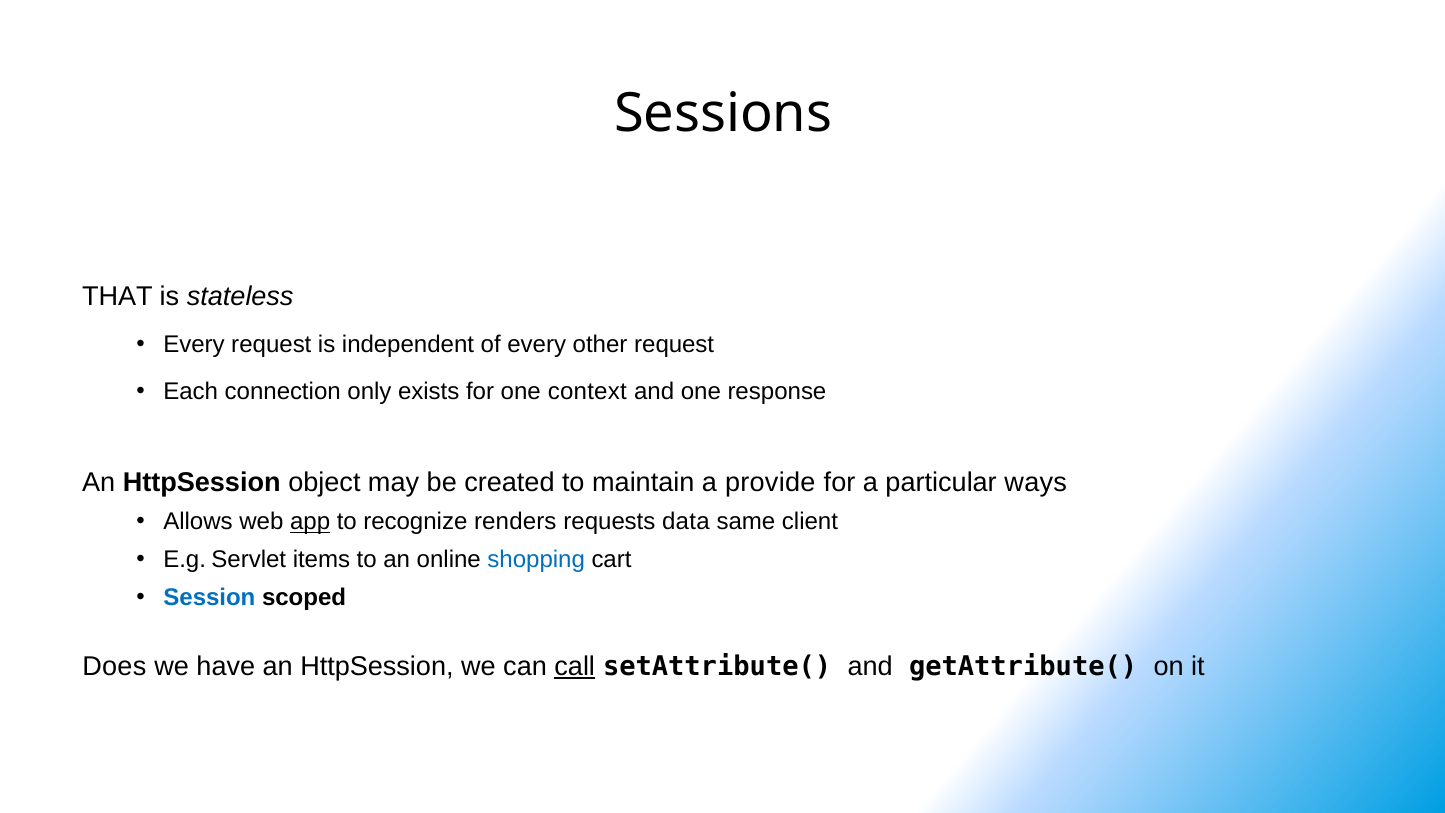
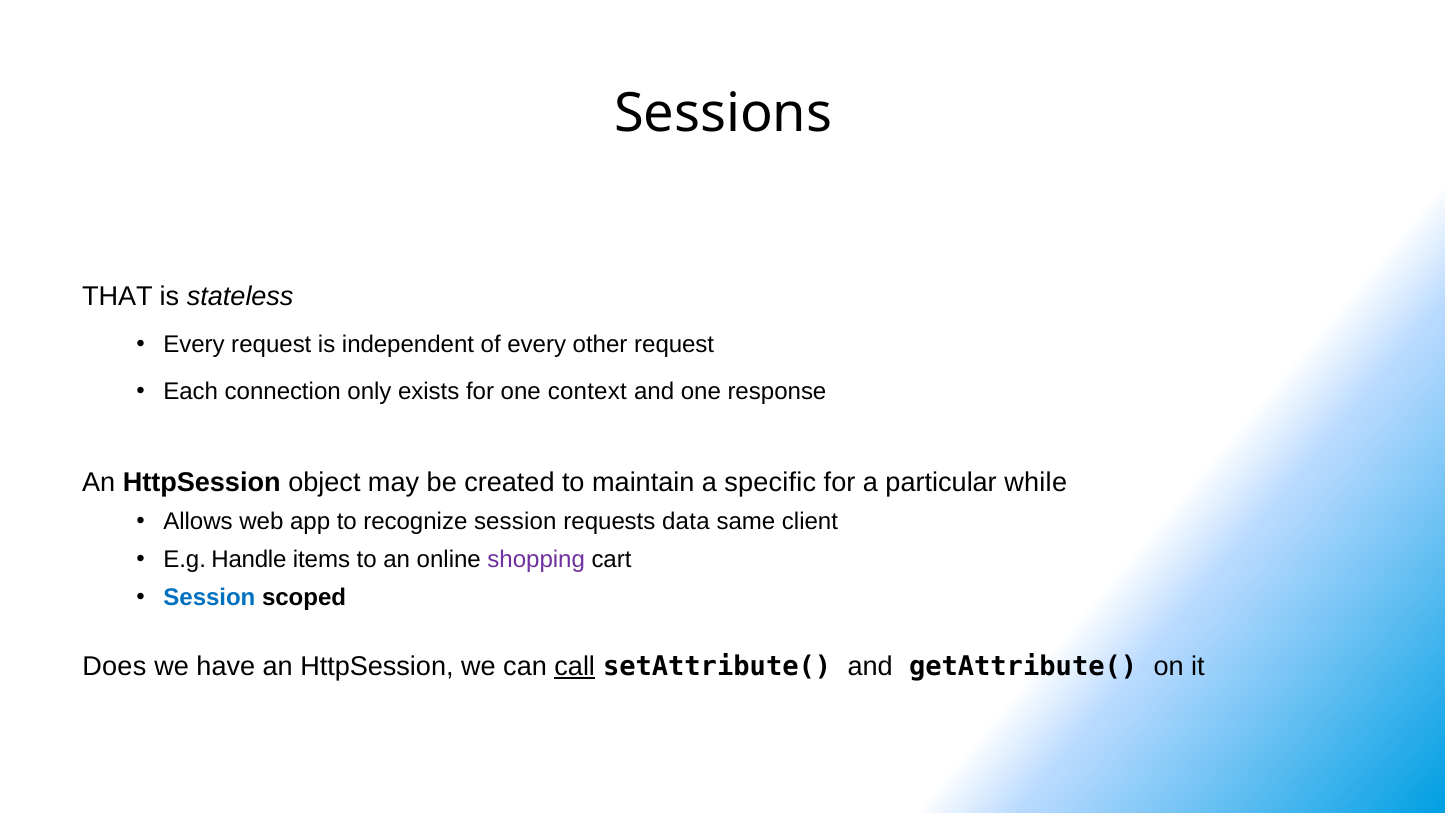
provide: provide -> specific
ways: ways -> while
app underline: present -> none
recognize renders: renders -> session
Servlet: Servlet -> Handle
shopping colour: blue -> purple
